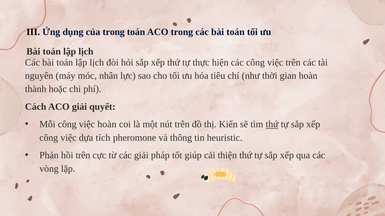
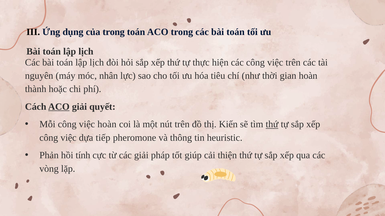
ACO at (59, 107) underline: none -> present
tích: tích -> tiếp
hồi trên: trên -> tính
